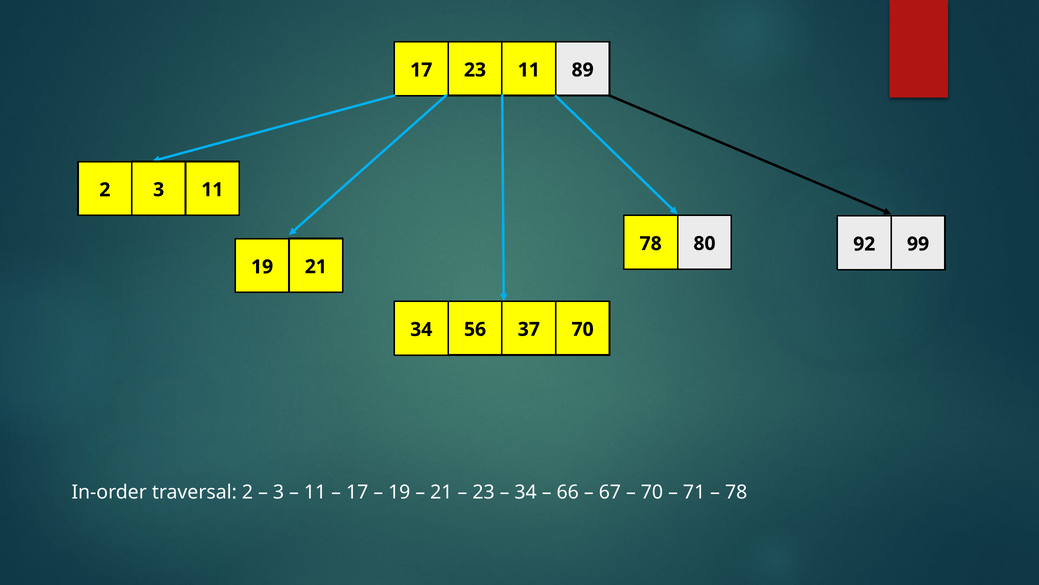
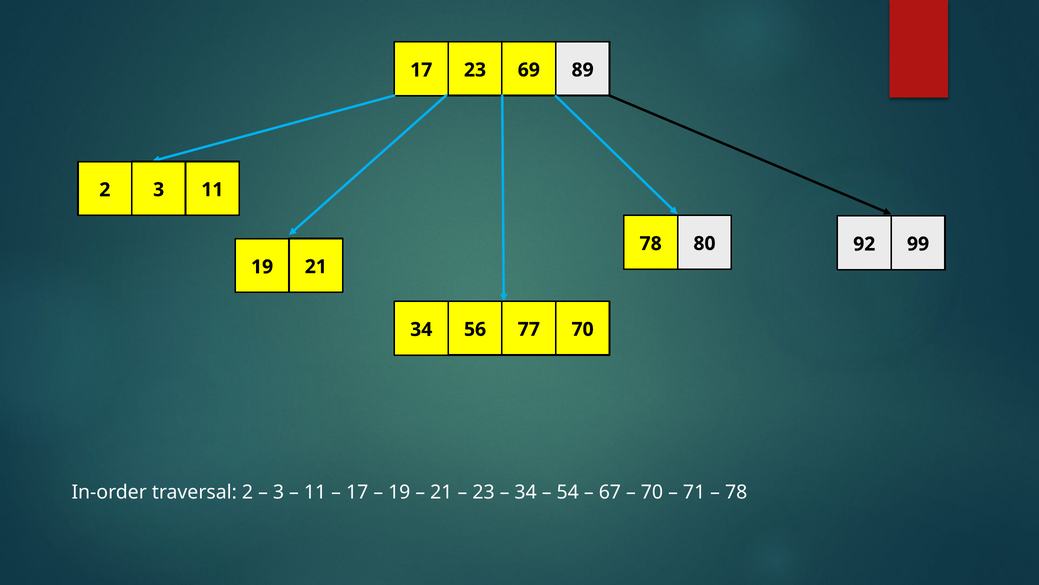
17 11: 11 -> 69
37: 37 -> 77
66: 66 -> 54
